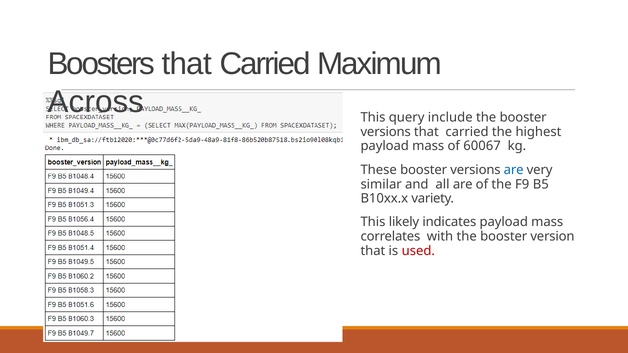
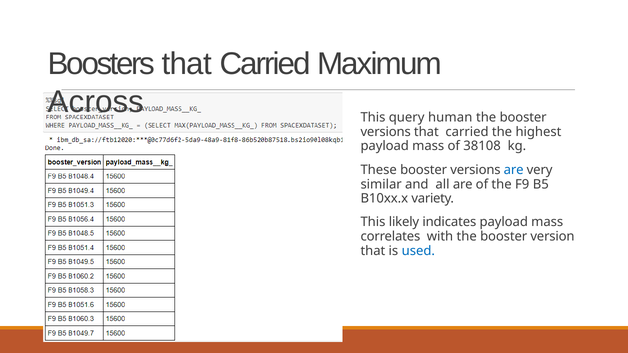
include: include -> human
60067: 60067 -> 38108
used colour: red -> blue
